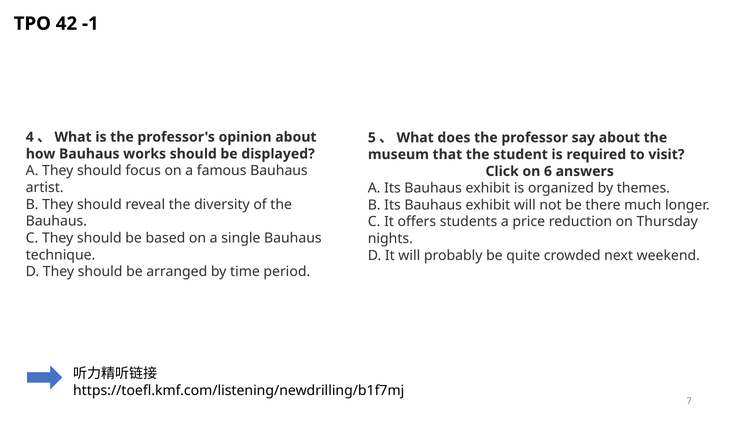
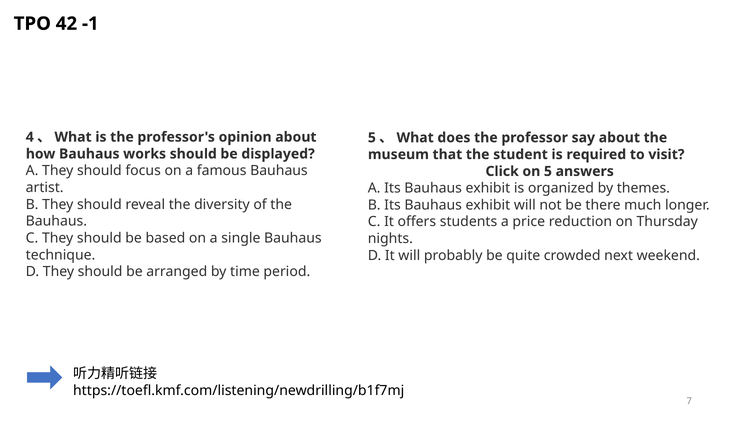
on 6: 6 -> 5
